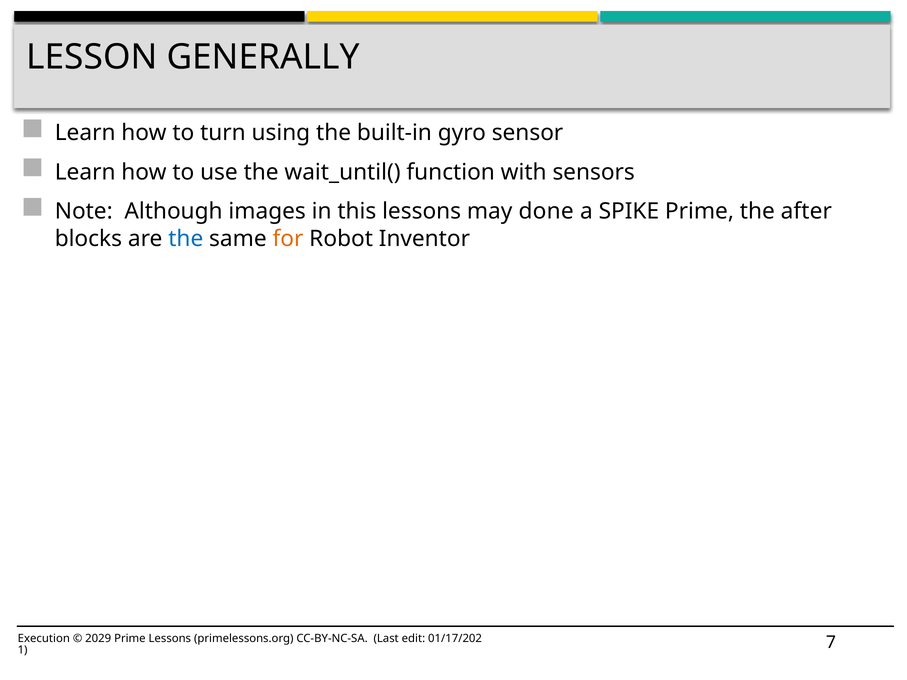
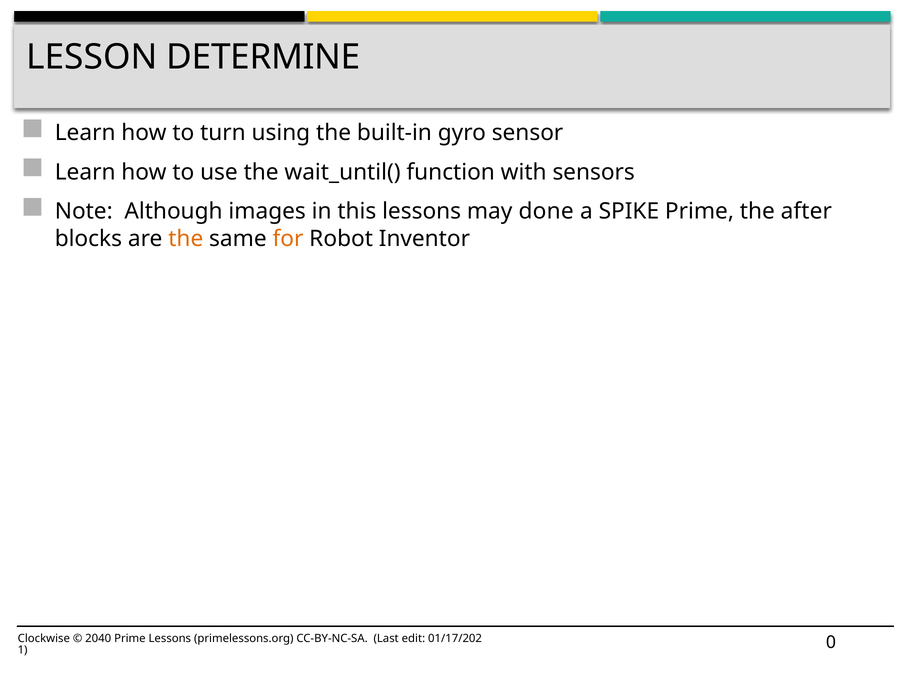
GENERALLY: GENERALLY -> DETERMINE
the at (186, 239) colour: blue -> orange
Execution: Execution -> Clockwise
2029: 2029 -> 2040
7: 7 -> 0
